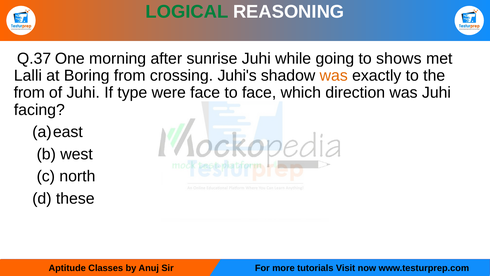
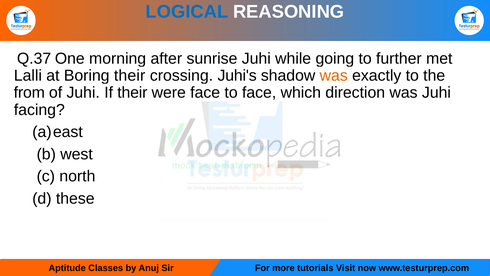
LOGICAL colour: green -> blue
shows: shows -> further
Boring from: from -> their
If type: type -> their
